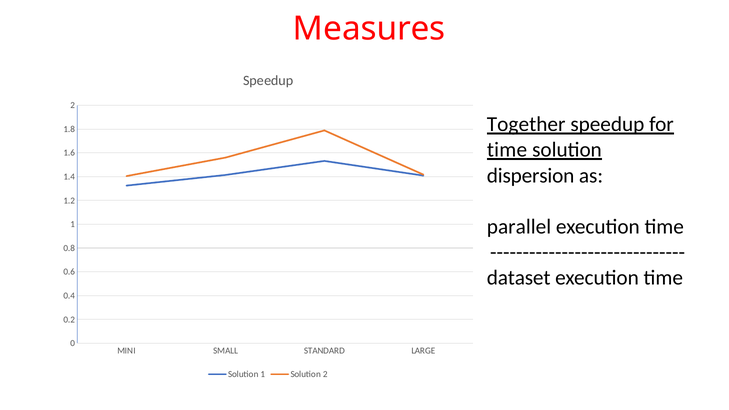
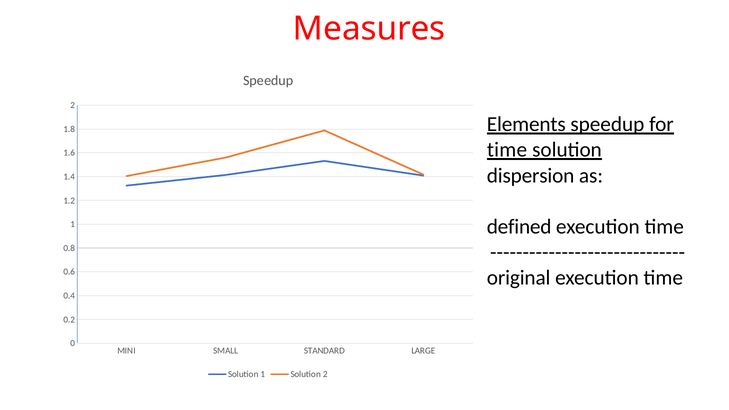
Together: Together -> Elements
parallel: parallel -> defined
dataset: dataset -> original
